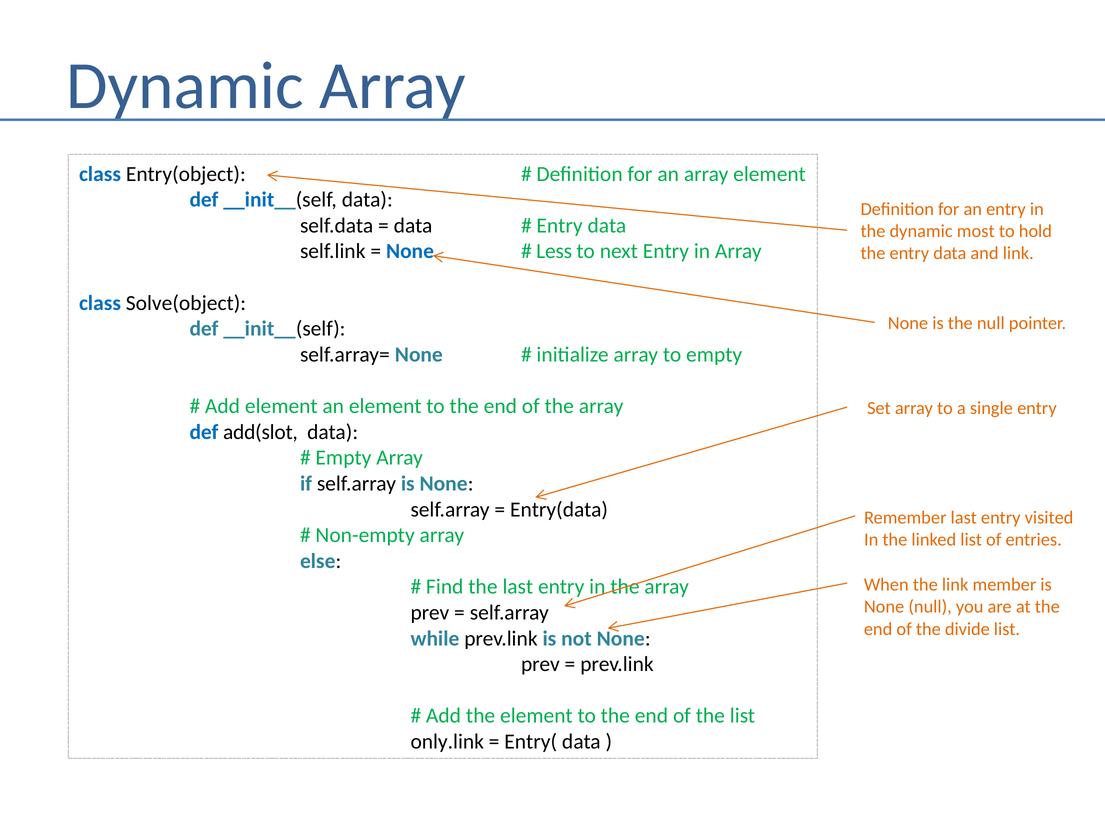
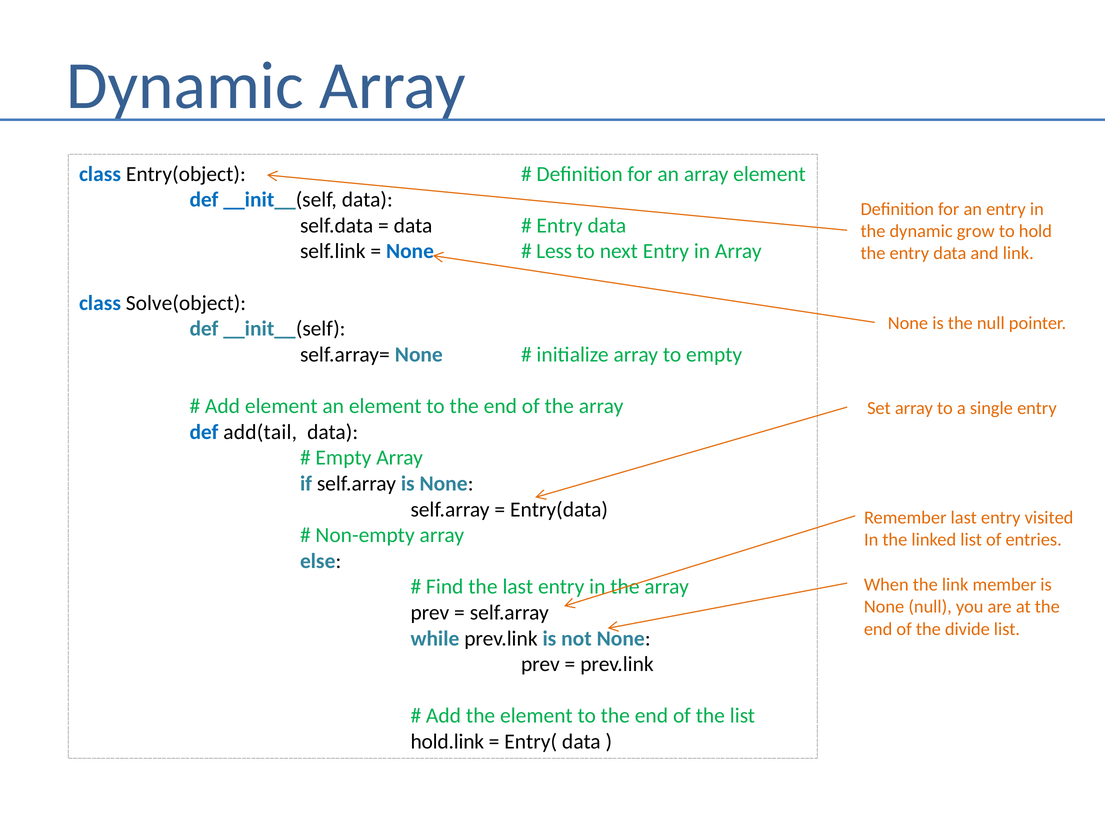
most: most -> grow
add(slot: add(slot -> add(tail
only.link: only.link -> hold.link
